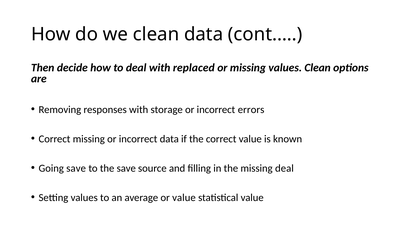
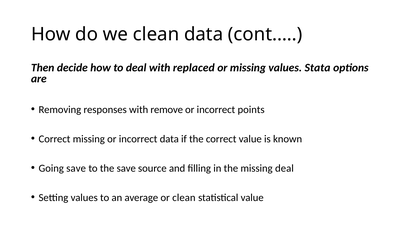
values Clean: Clean -> Stata
storage: storage -> remove
errors: errors -> points
or value: value -> clean
